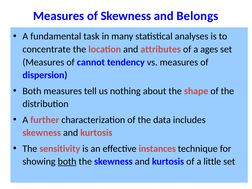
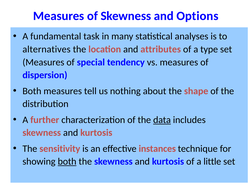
Belongs: Belongs -> Options
concentrate: concentrate -> alternatives
ages: ages -> type
cannot: cannot -> special
data underline: none -> present
